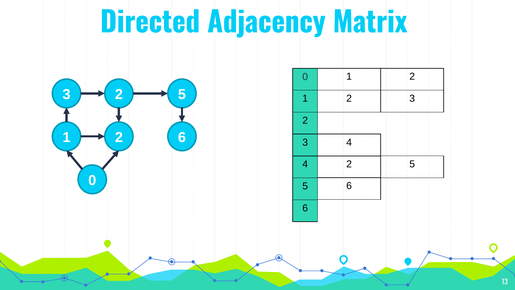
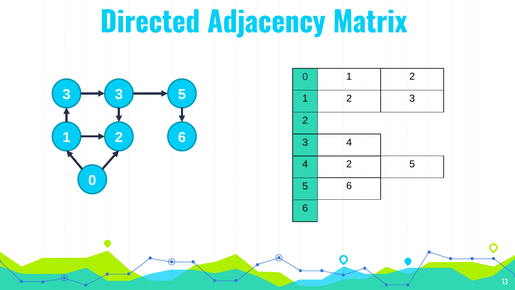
3 2: 2 -> 3
